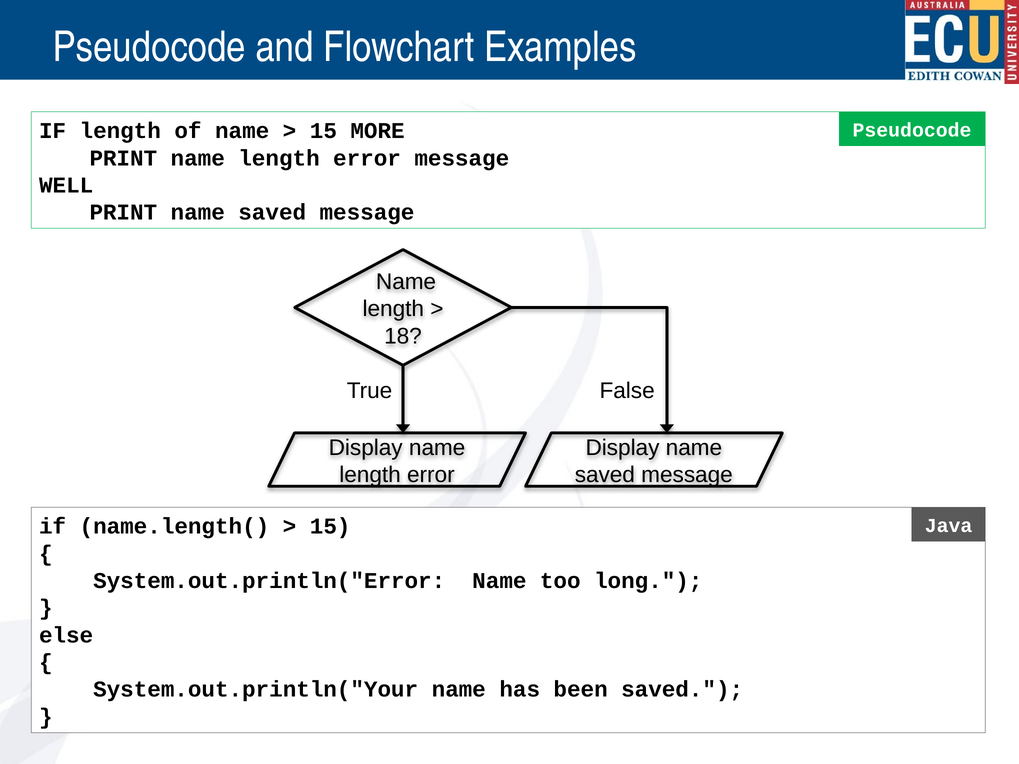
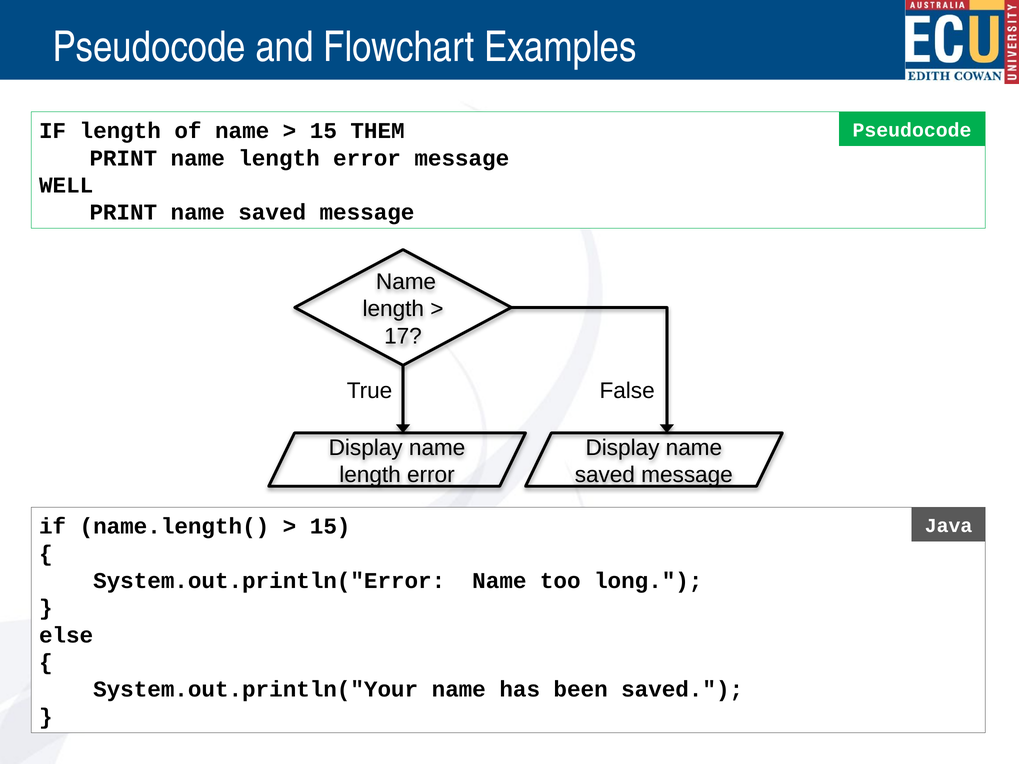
MORE: MORE -> THEM
18: 18 -> 17
